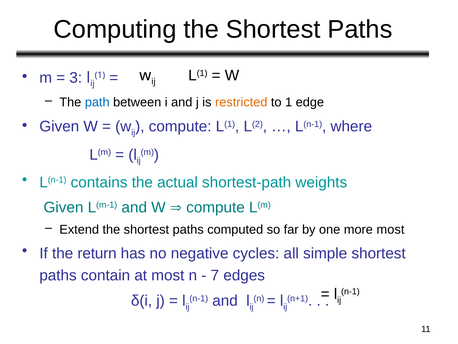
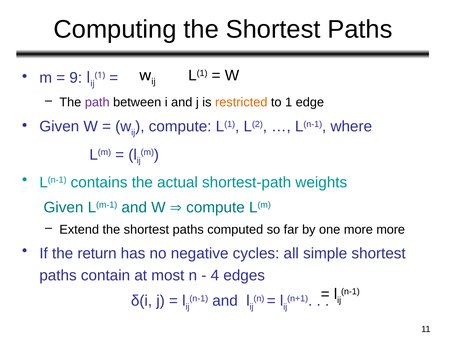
3: 3 -> 9
path colour: blue -> purple
more most: most -> more
7: 7 -> 4
